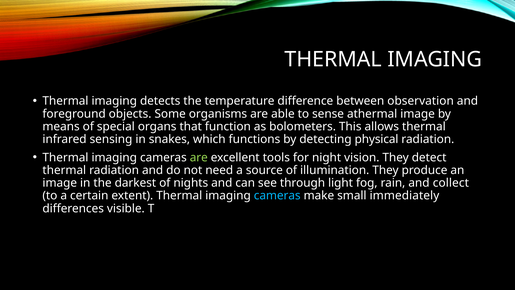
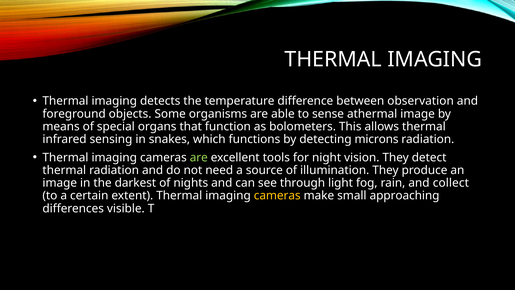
physical: physical -> microns
cameras at (277, 195) colour: light blue -> yellow
immediately: immediately -> approaching
